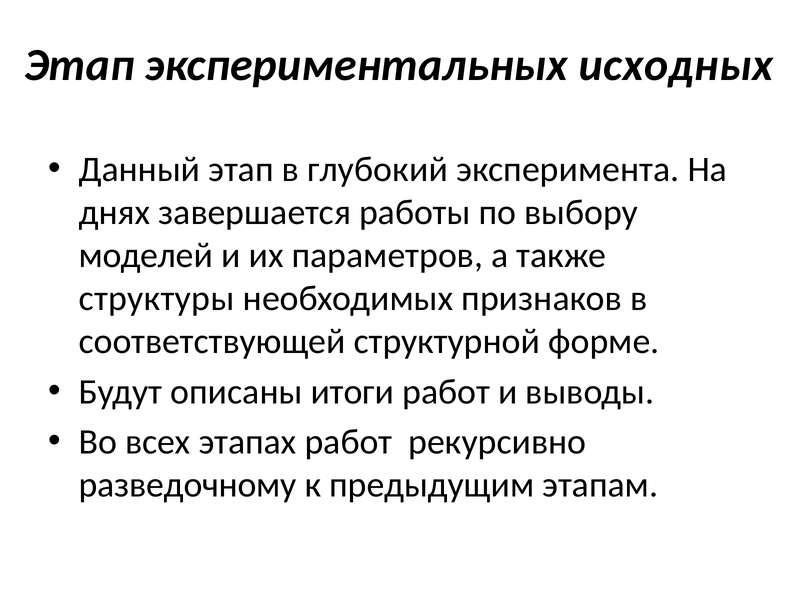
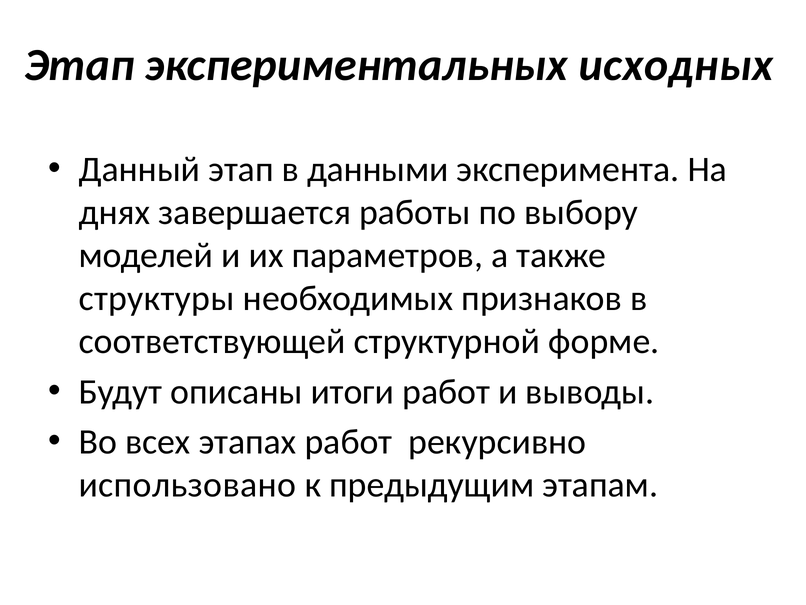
глубокий: глубокий -> данными
разведочному: разведочному -> использовано
